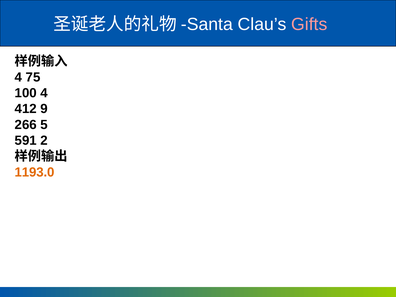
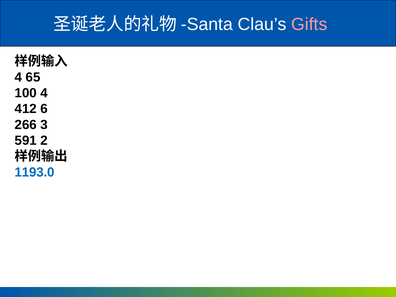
75: 75 -> 65
9: 9 -> 6
5: 5 -> 3
1193.0 colour: orange -> blue
